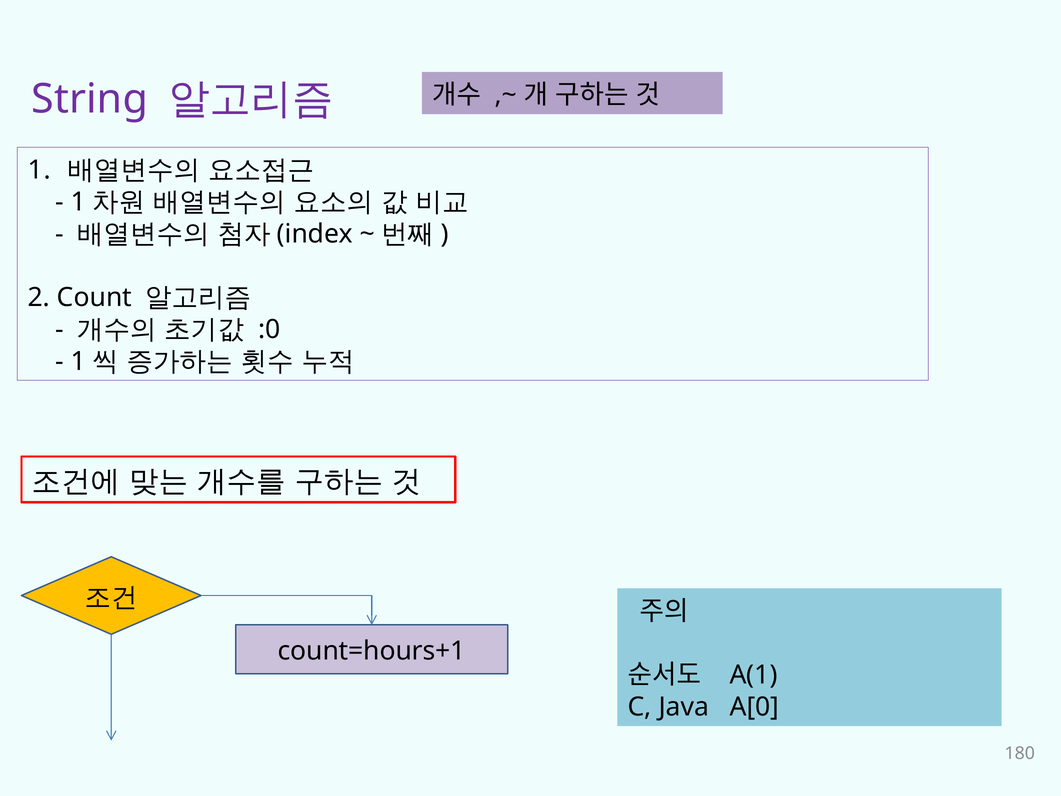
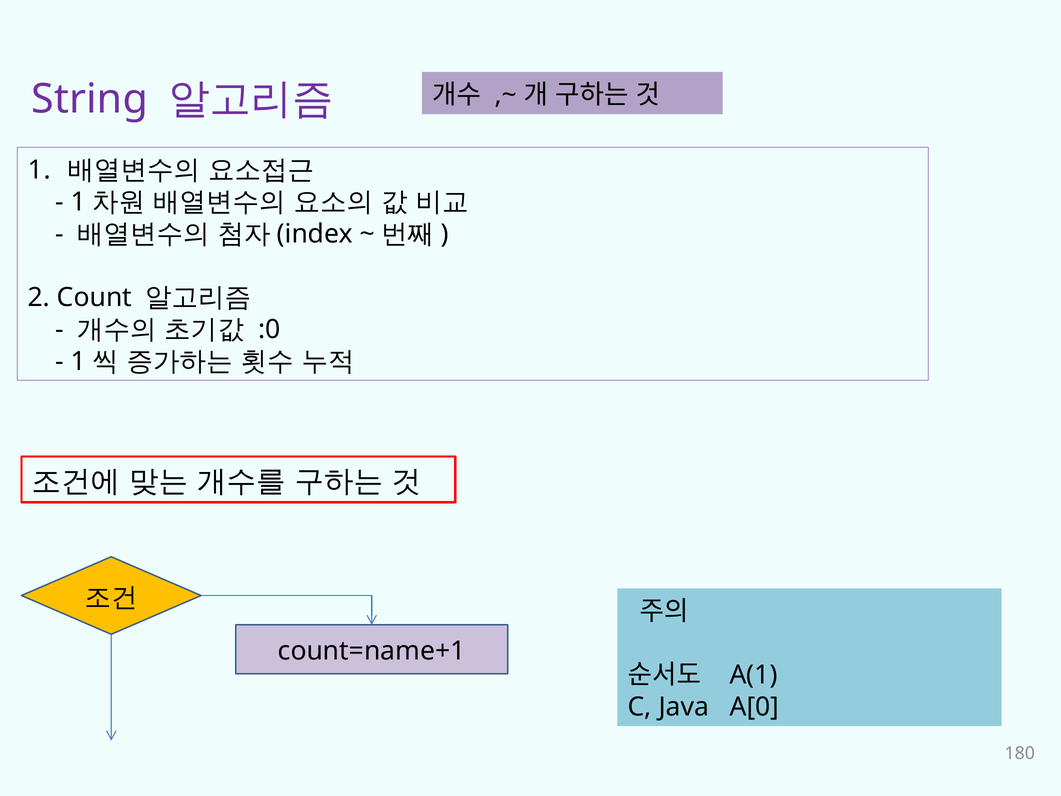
count=hours+1: count=hours+1 -> count=name+1
